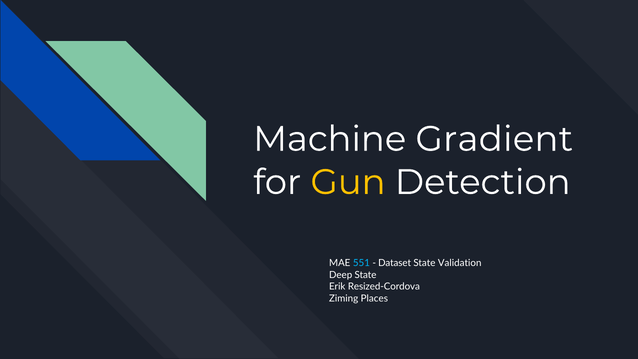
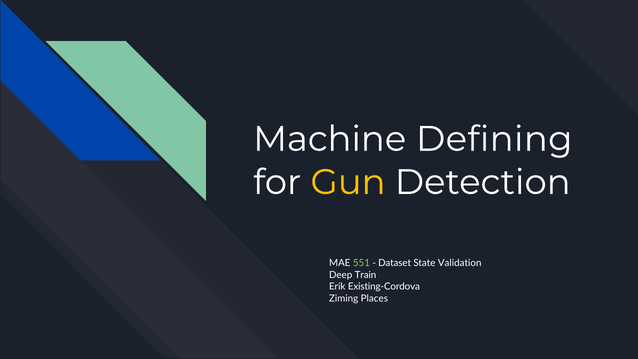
Gradient: Gradient -> Defining
551 colour: light blue -> light green
Deep State: State -> Train
Resized-Cordova: Resized-Cordova -> Existing-Cordova
